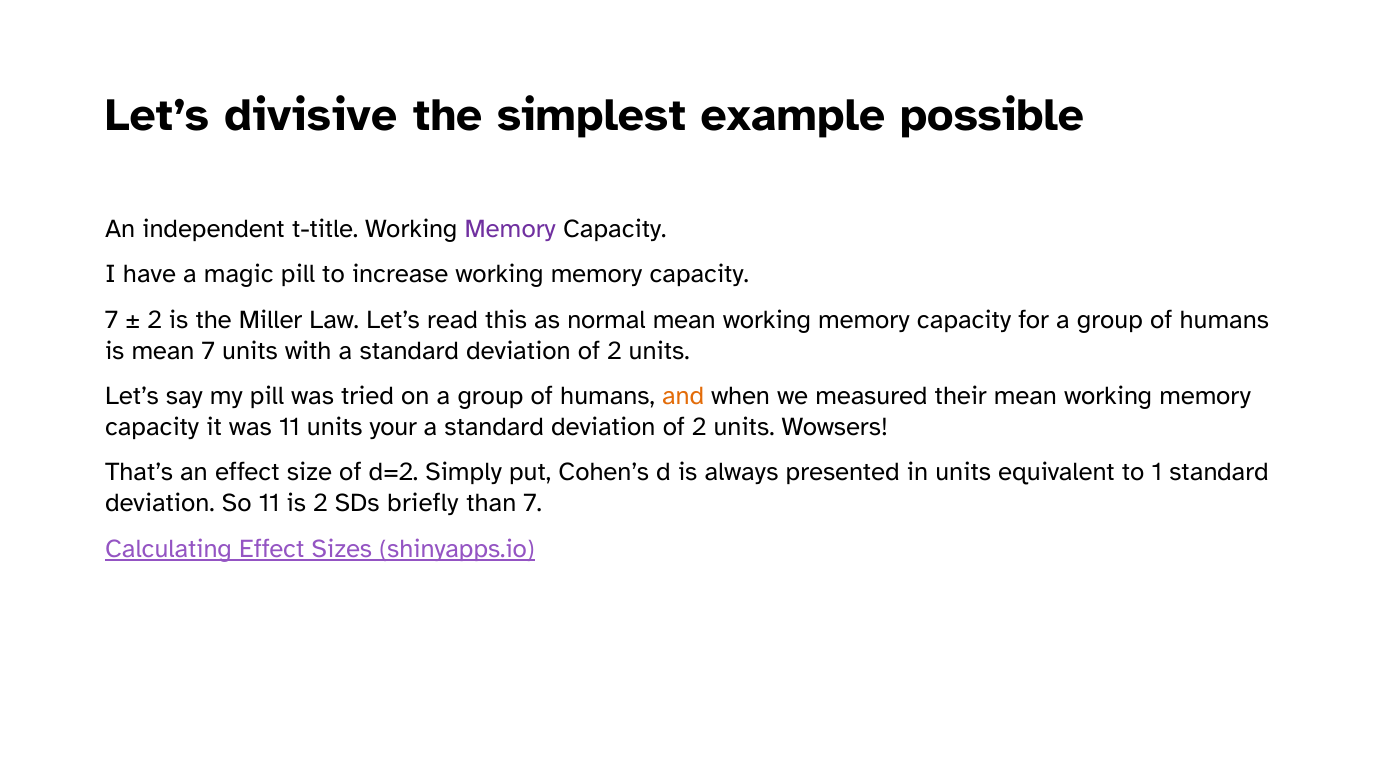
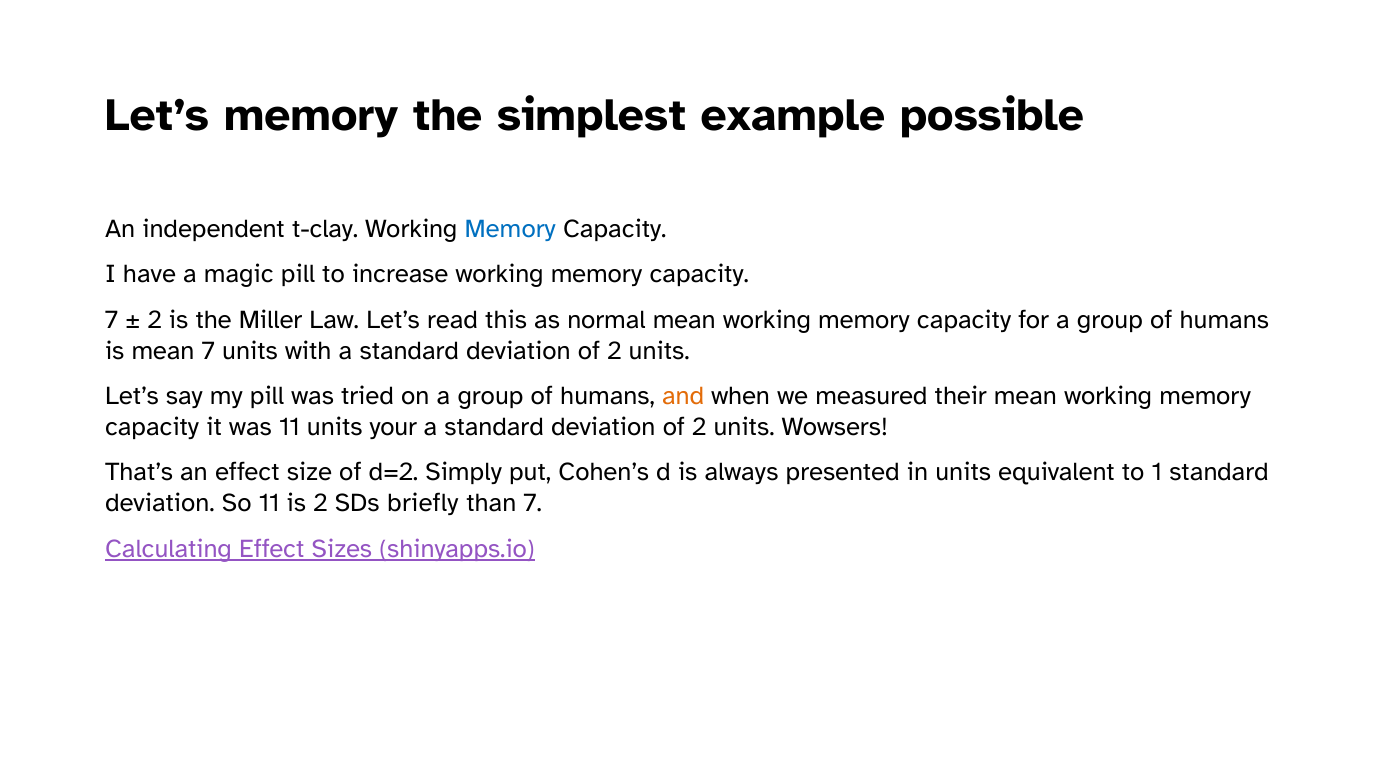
Let’s divisive: divisive -> memory
t-title: t-title -> t-clay
Memory at (510, 229) colour: purple -> blue
